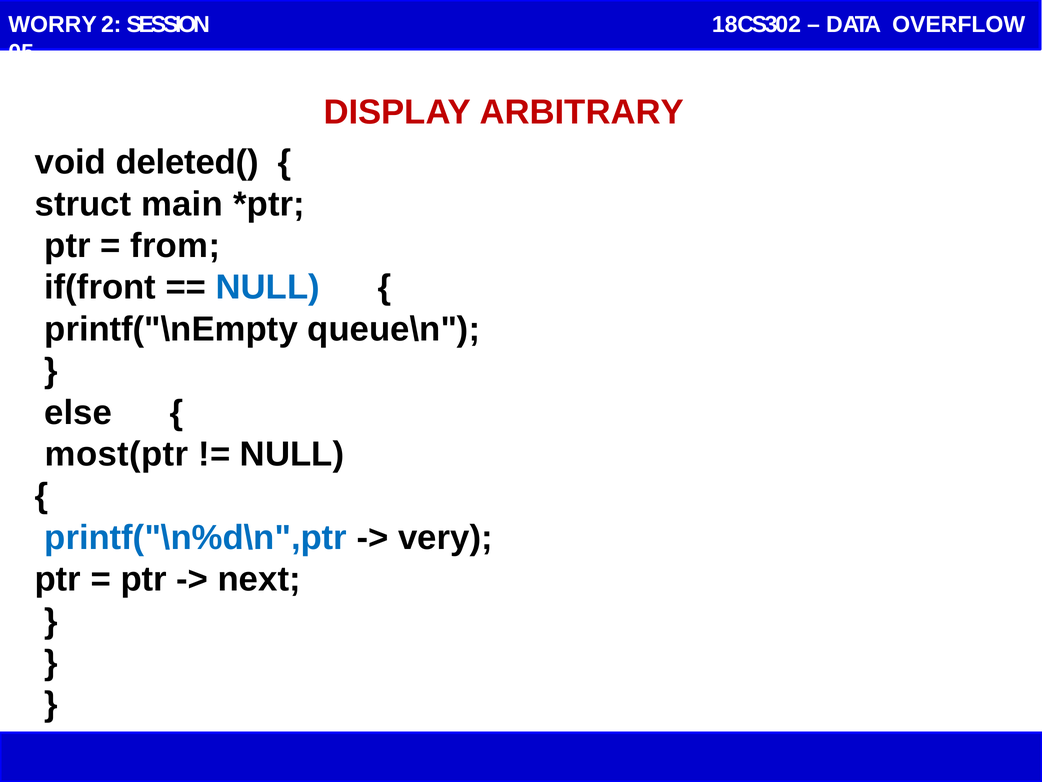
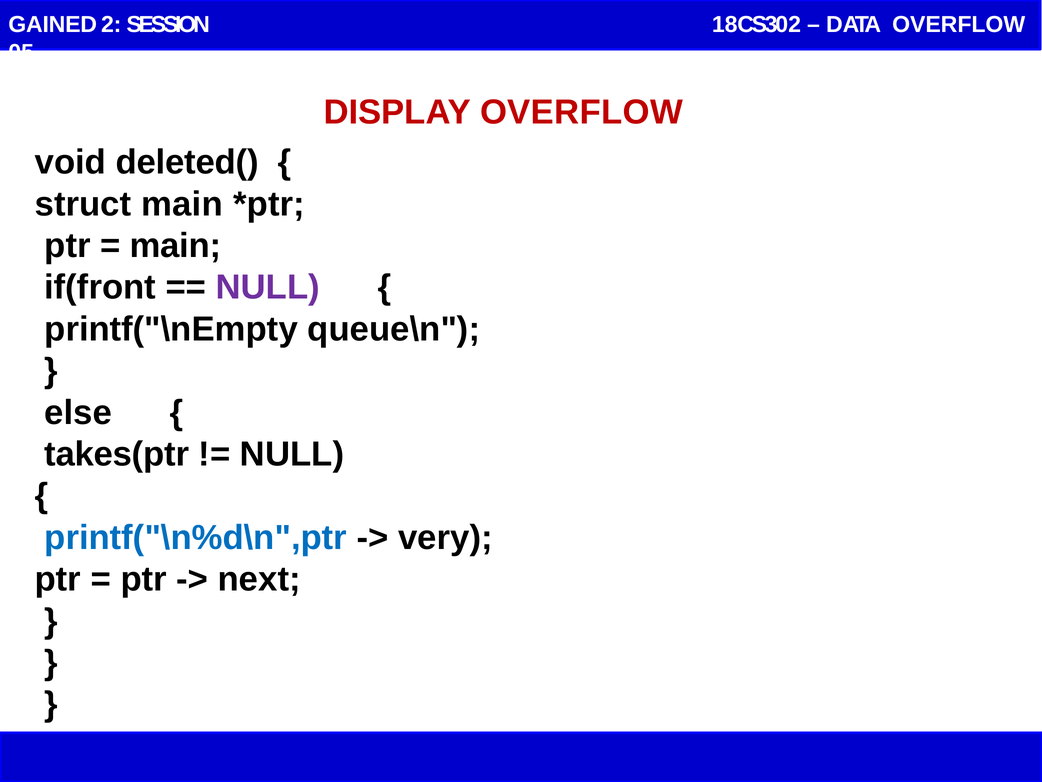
WORRY: WORRY -> GAINED
DISPLAY ARBITRARY: ARBITRARY -> OVERFLOW
from at (175, 246): from -> main
NULL at (268, 287) colour: blue -> purple
most(ptr: most(ptr -> takes(ptr
